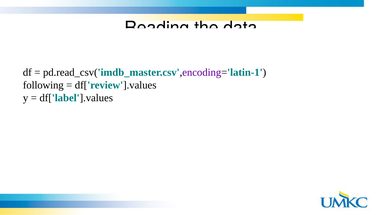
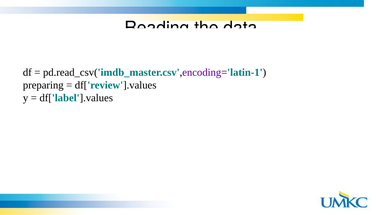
following: following -> preparing
